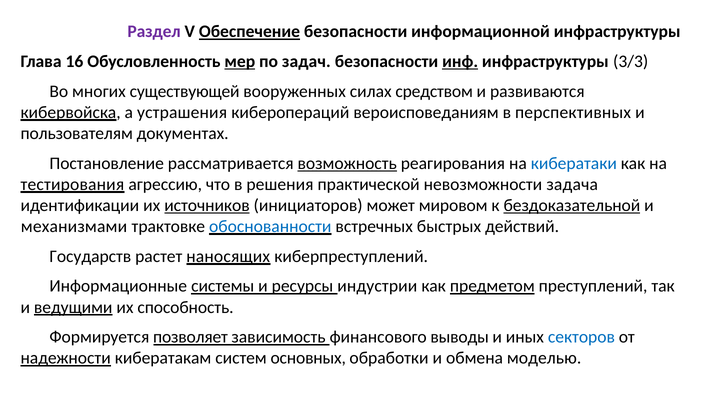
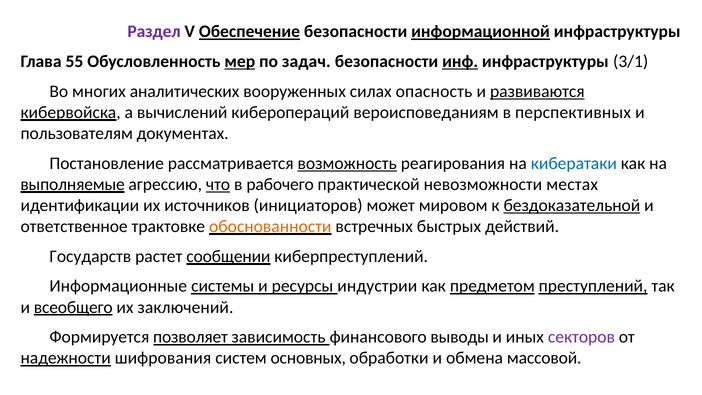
информационной underline: none -> present
16: 16 -> 55
3/3: 3/3 -> 3/1
существующей: существующей -> аналитических
средством: средством -> опасность
развиваются underline: none -> present
устрашения: устрашения -> вычислений
тестирования: тестирования -> выполняемые
что underline: none -> present
решения: решения -> рабочего
задача: задача -> местах
источников underline: present -> none
механизмами: механизмами -> ответственное
обоснованности colour: blue -> orange
наносящих: наносящих -> сообщении
преступлений underline: none -> present
ведущими: ведущими -> всеобщего
способность: способность -> заключений
секторов colour: blue -> purple
кибератакам: кибератакам -> шифрования
моделью: моделью -> массовой
